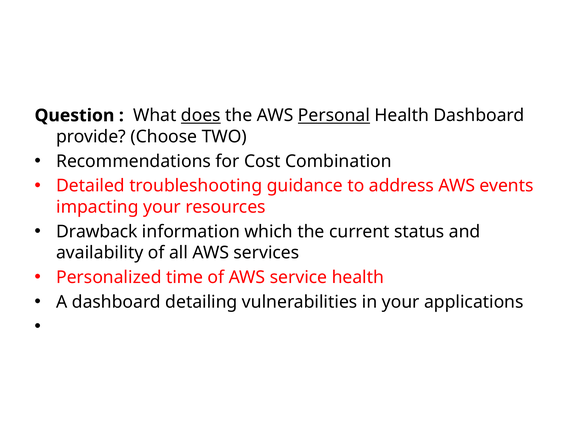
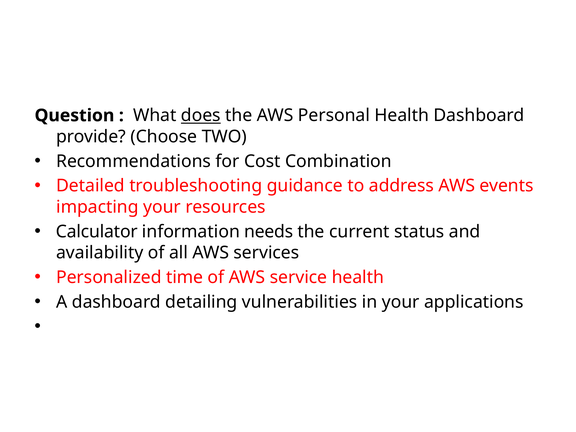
Personal underline: present -> none
Drawback: Drawback -> Calculator
which: which -> needs
